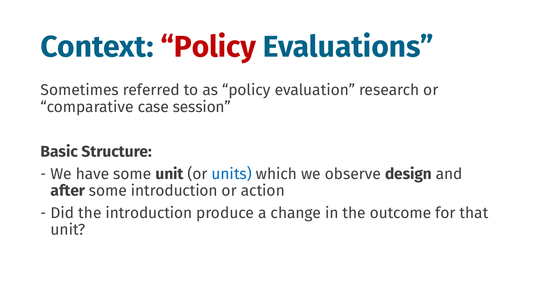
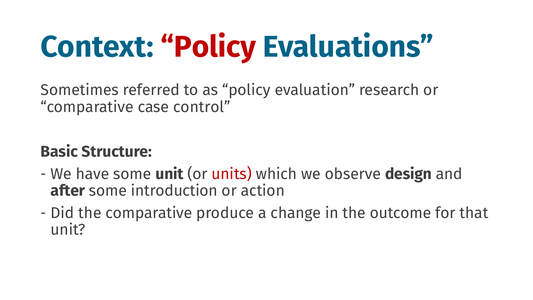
session: session -> control
units colour: blue -> red
the introduction: introduction -> comparative
